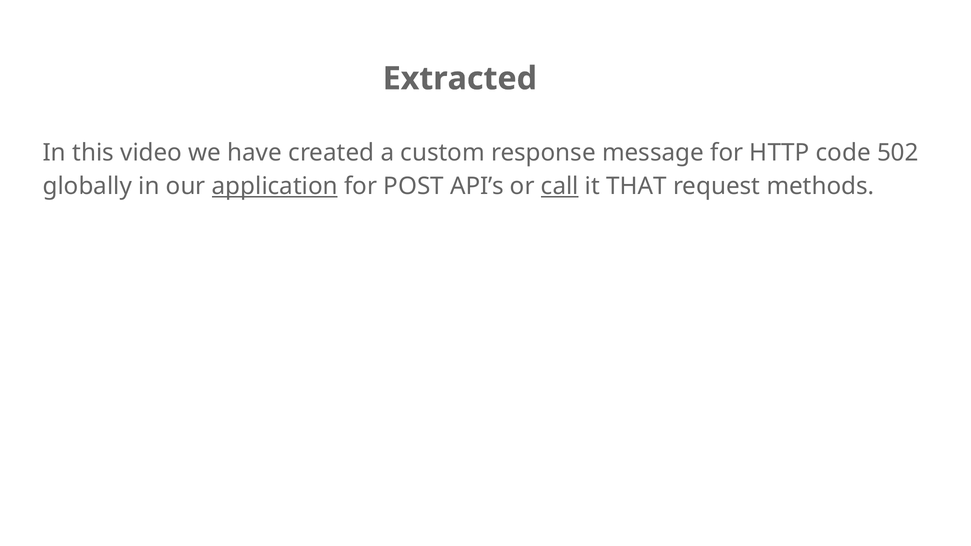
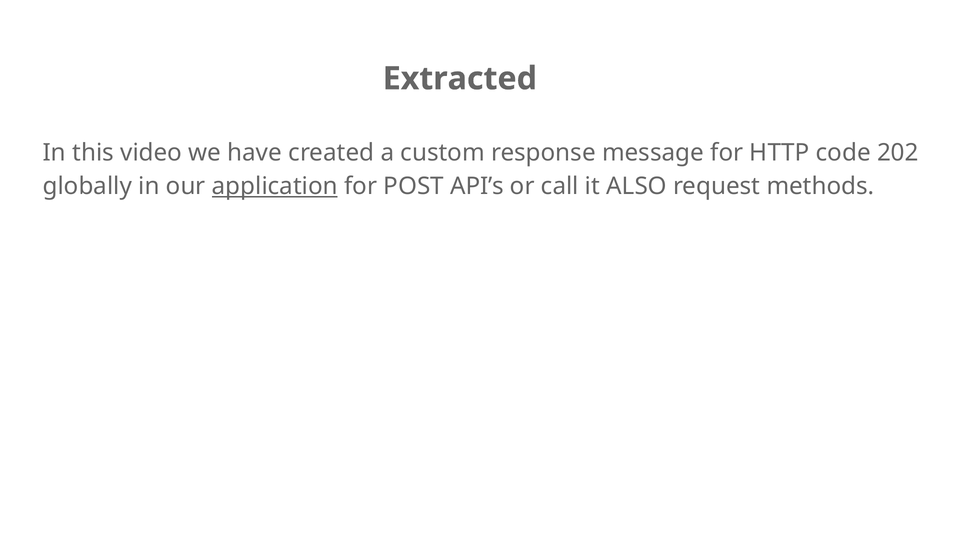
502: 502 -> 202
call underline: present -> none
THAT: THAT -> ALSO
